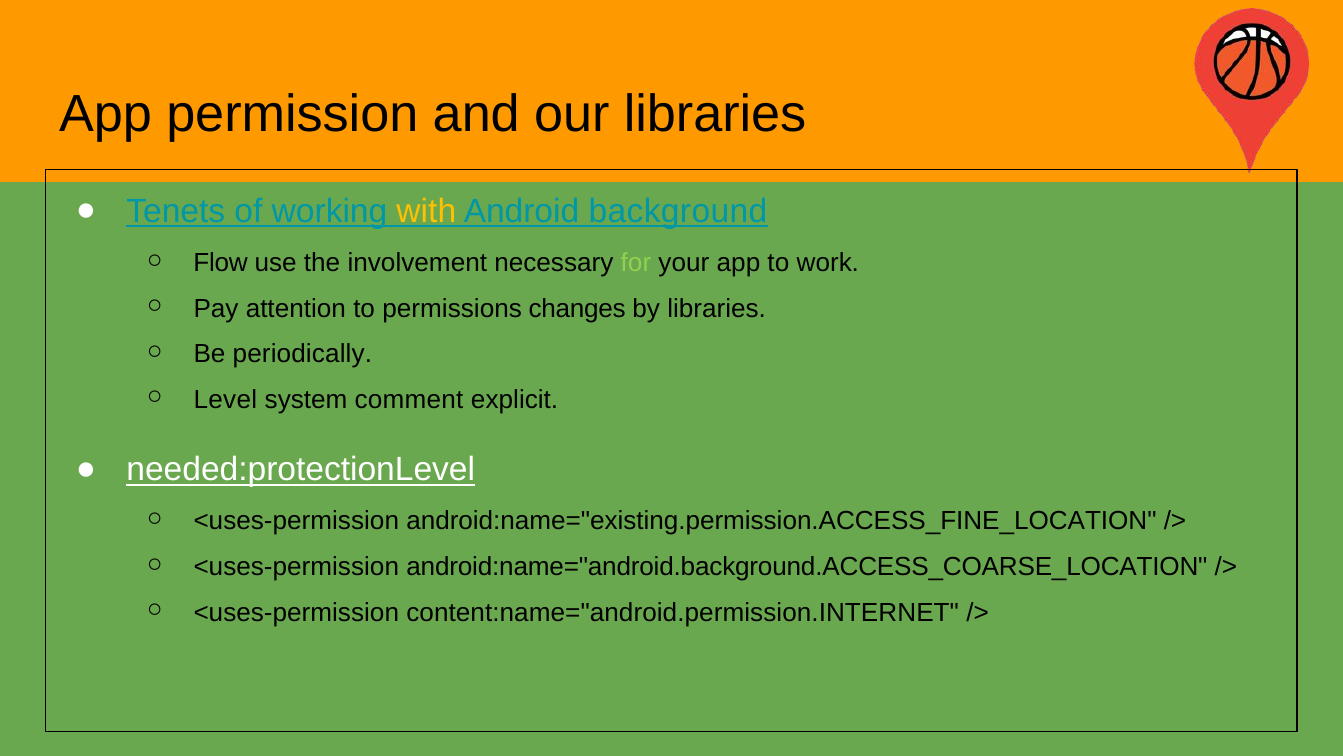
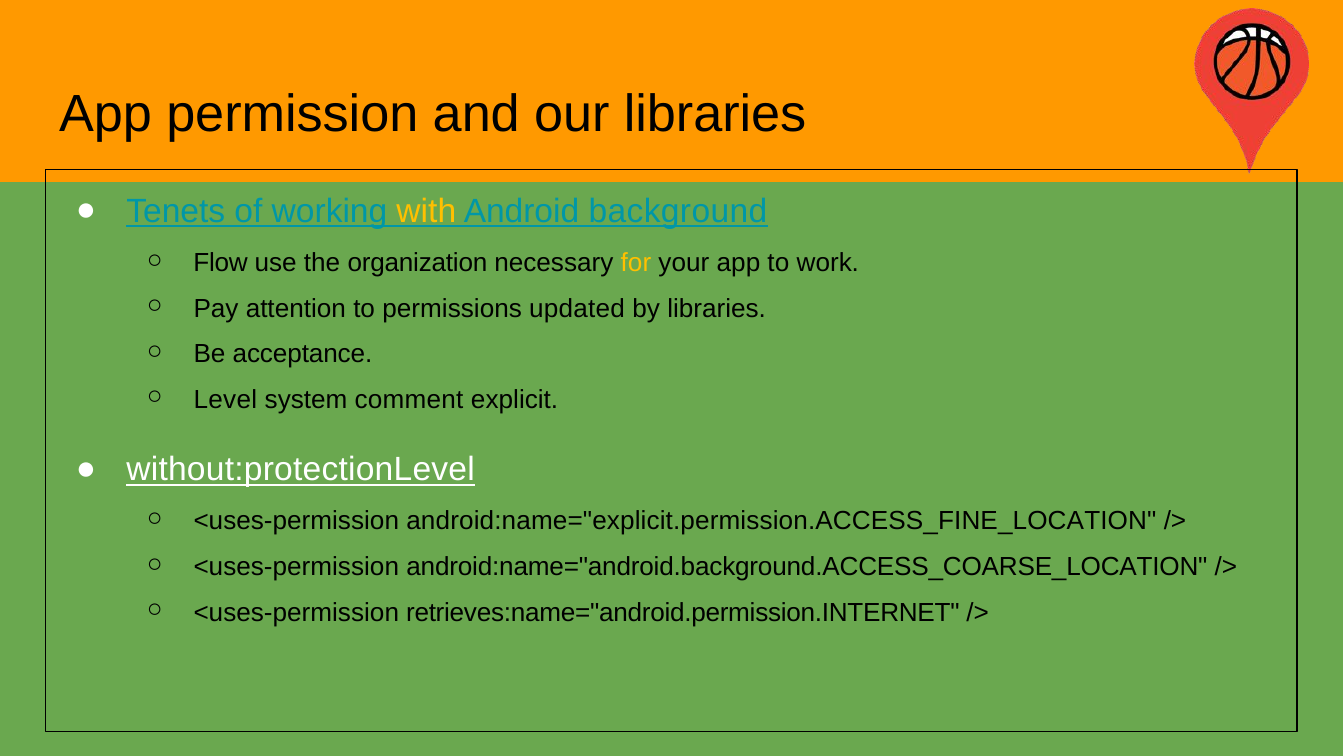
involvement: involvement -> organization
for colour: light green -> yellow
changes: changes -> updated
periodically: periodically -> acceptance
needed:protectionLevel: needed:protectionLevel -> without:protectionLevel
android:name="existing.permission.ACCESS_FINE_LOCATION: android:name="existing.permission.ACCESS_FINE_LOCATION -> android:name="explicit.permission.ACCESS_FINE_LOCATION
content:name="android.permission.INTERNET: content:name="android.permission.INTERNET -> retrieves:name="android.permission.INTERNET
